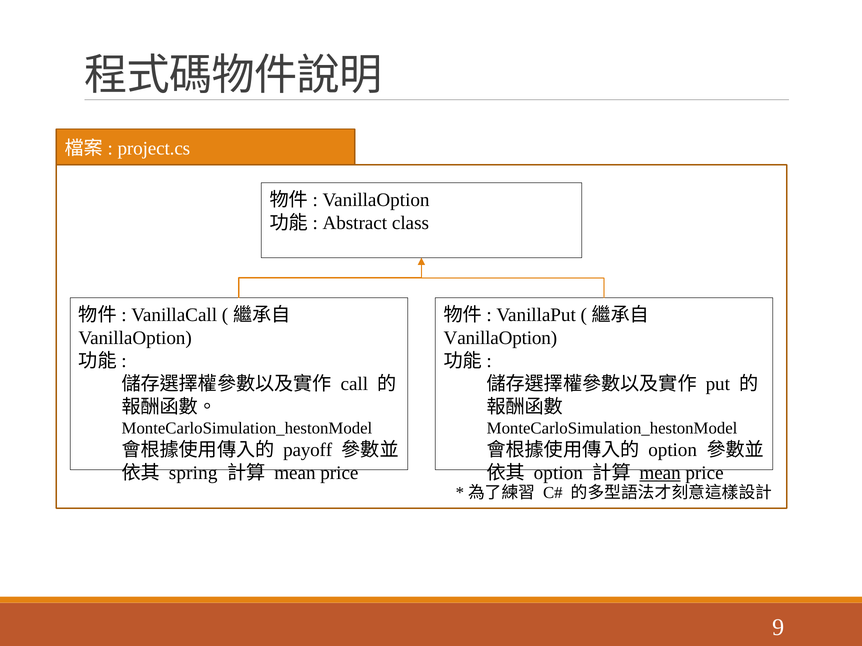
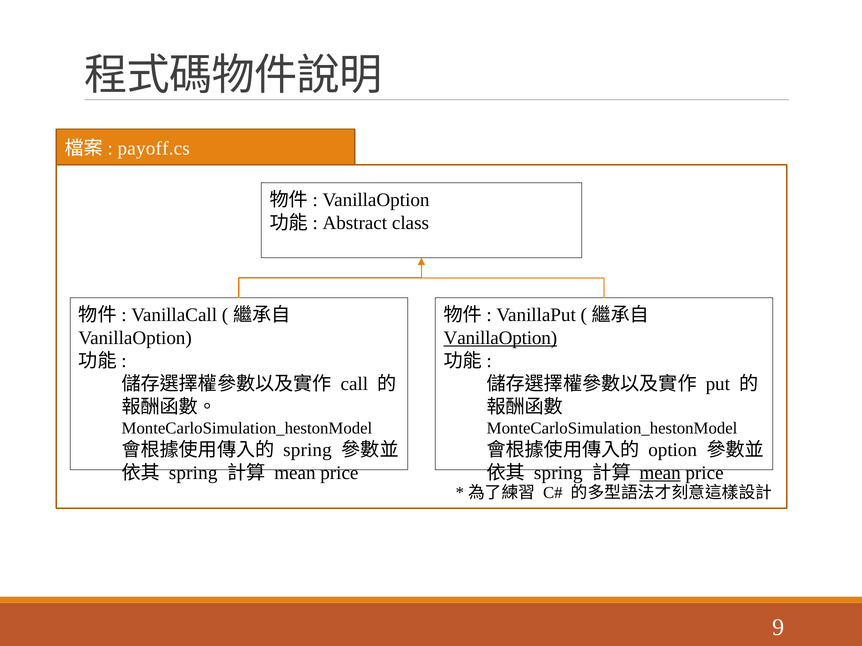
project.cs: project.cs -> payoff.cs
VanillaOption at (500, 338) underline: none -> present
payoff at (308, 450): payoff -> spring
option at (558, 473): option -> spring
